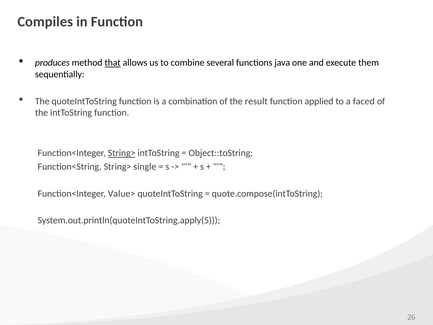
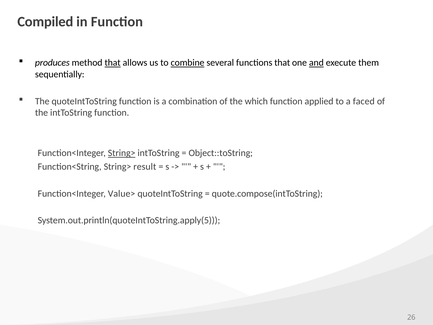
Compiles: Compiles -> Compiled
combine underline: none -> present
functions java: java -> that
and underline: none -> present
result: result -> which
single: single -> result
